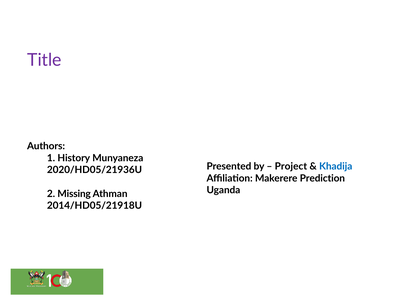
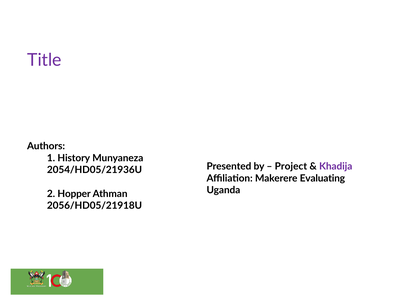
Khadija colour: blue -> purple
2020/HD05/21936U: 2020/HD05/21936U -> 2054/HD05/21936U
Prediction: Prediction -> Evaluating
Missing: Missing -> Hopper
2014/HD05/21918U: 2014/HD05/21918U -> 2056/HD05/21918U
